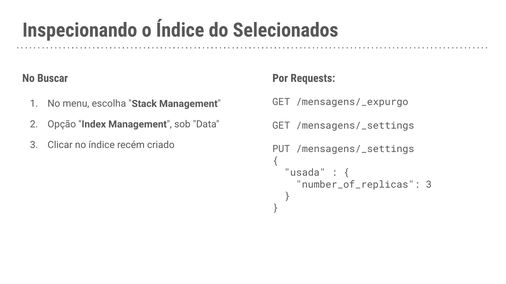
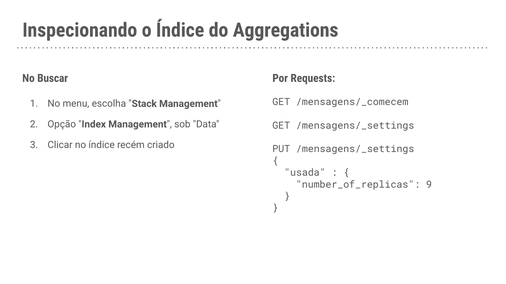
Selecionados: Selecionados -> Aggregations
/mensagens/_expurgo: /mensagens/_expurgo -> /mensagens/_comecem
number_of_replicas 3: 3 -> 9
